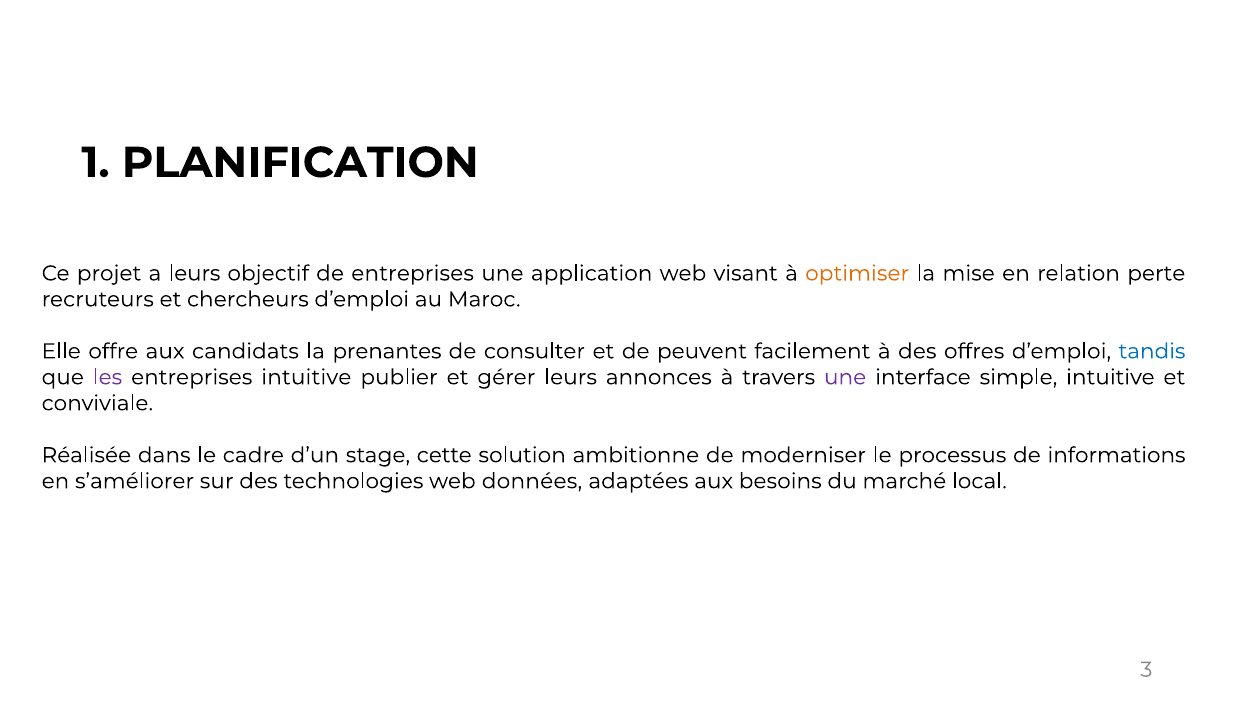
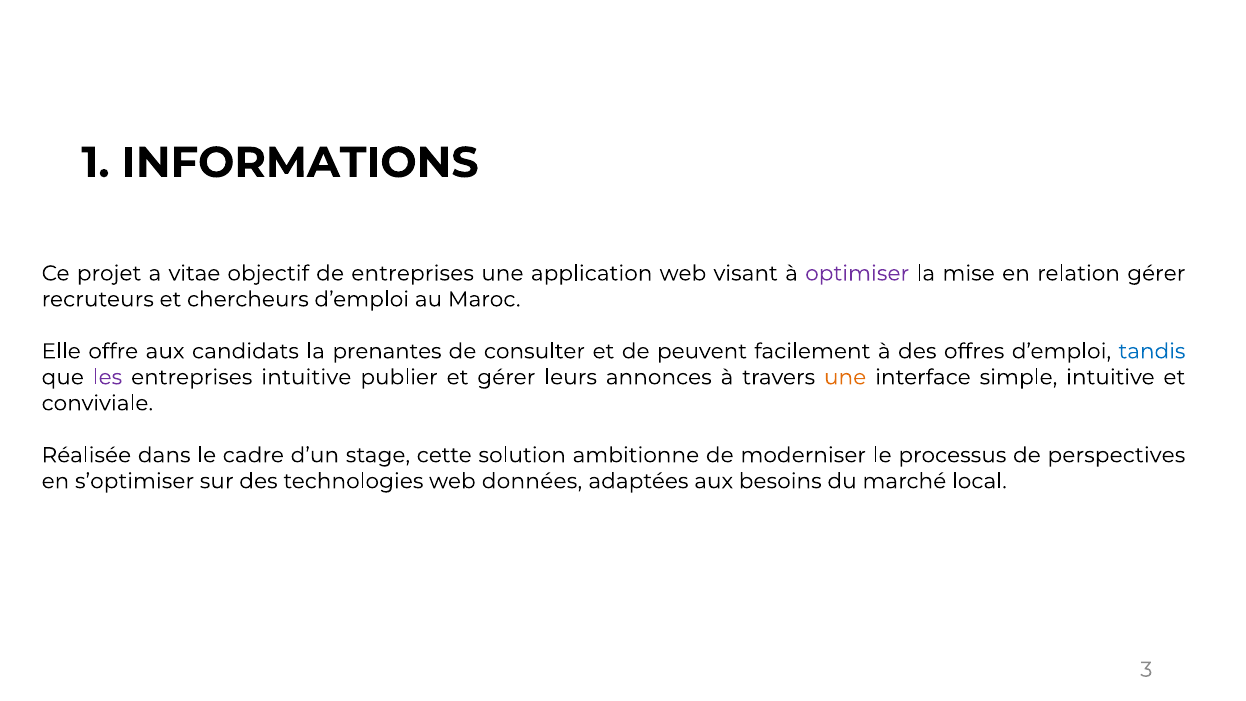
PLANIFICATION: PLANIFICATION -> INFORMATIONS
a leurs: leurs -> vitae
optimiser colour: orange -> purple
relation perte: perte -> gérer
une at (845, 377) colour: purple -> orange
informations: informations -> perspectives
s’améliorer: s’améliorer -> s’optimiser
